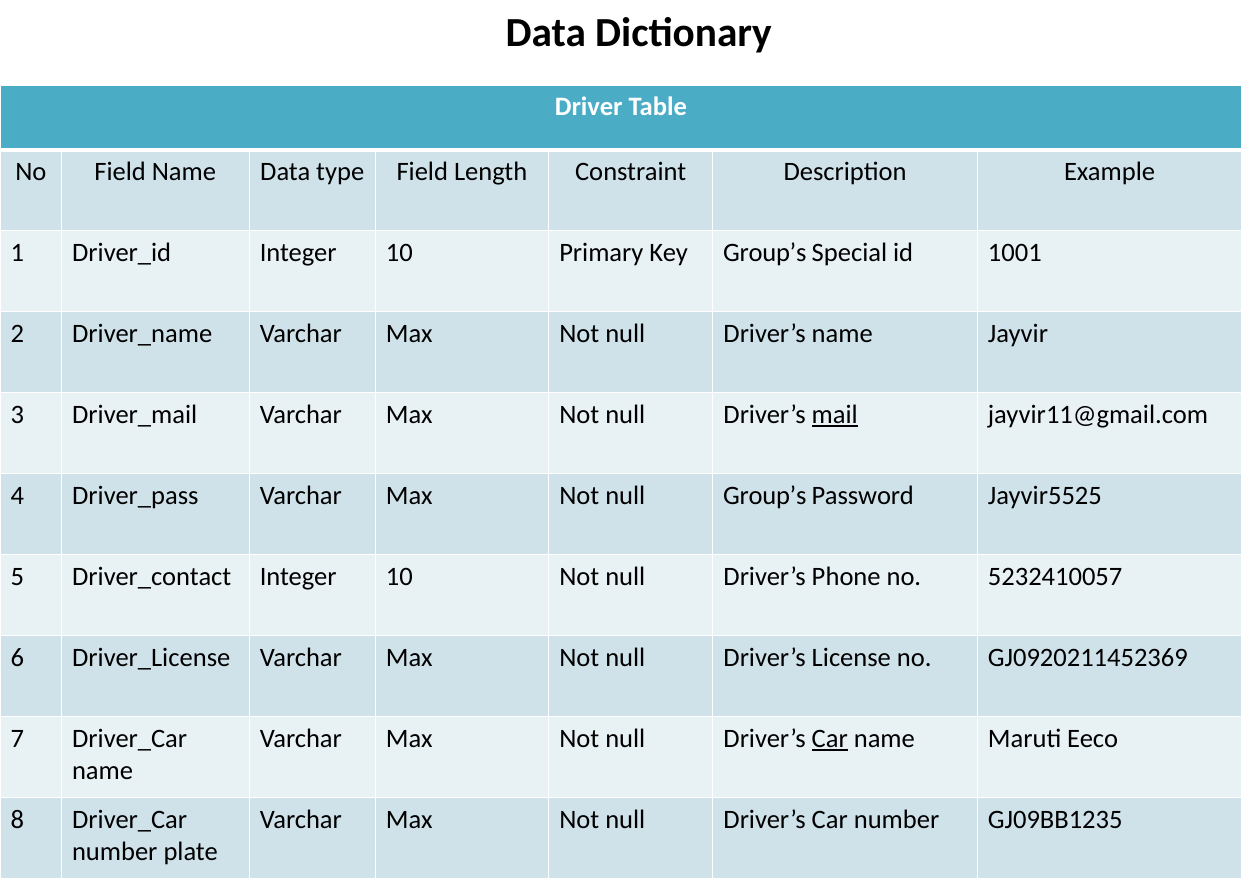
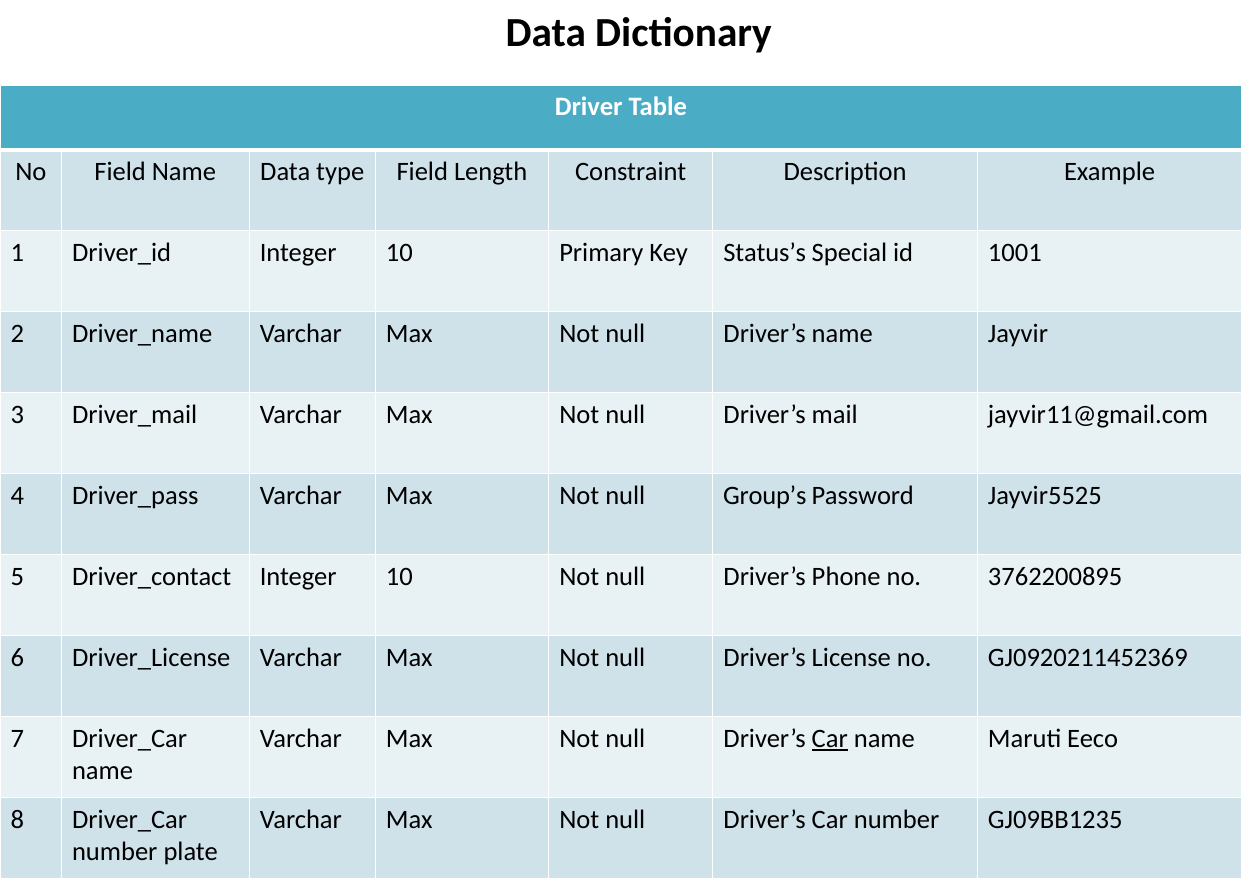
Key Group’s: Group’s -> Status’s
mail underline: present -> none
5232410057: 5232410057 -> 3762200895
